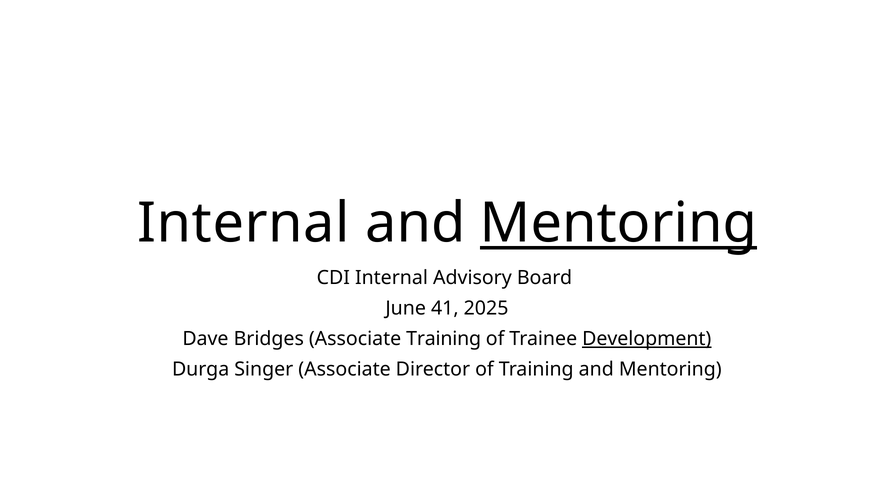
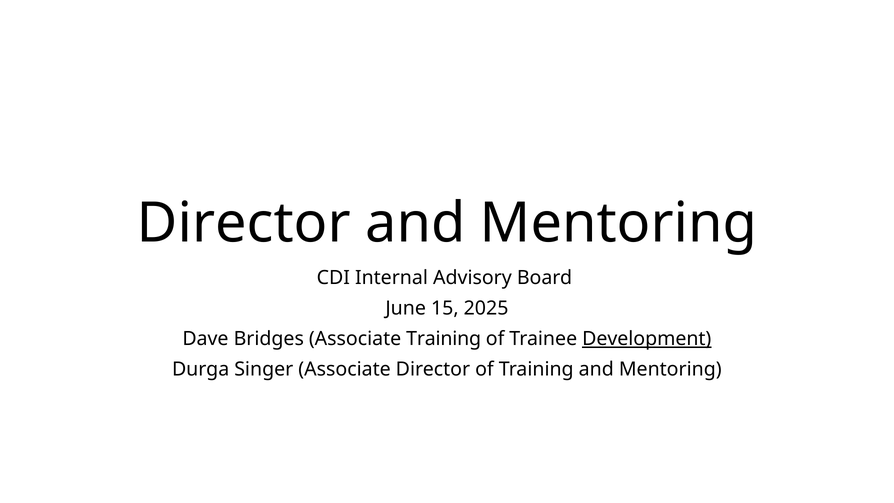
Internal at (243, 223): Internal -> Director
Mentoring at (618, 223) underline: present -> none
41: 41 -> 15
